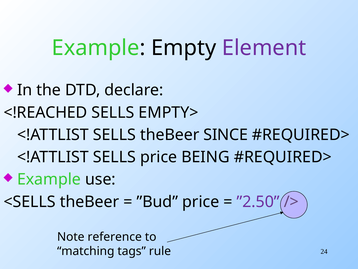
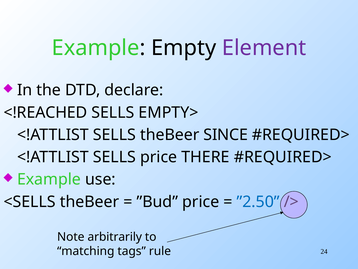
BEING: BEING -> THERE
”2.50 colour: purple -> blue
reference: reference -> arbitrarily
